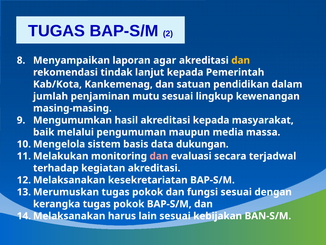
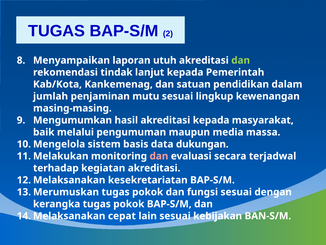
agar: agar -> utuh
dan at (241, 60) colour: yellow -> light green
harus: harus -> cepat
